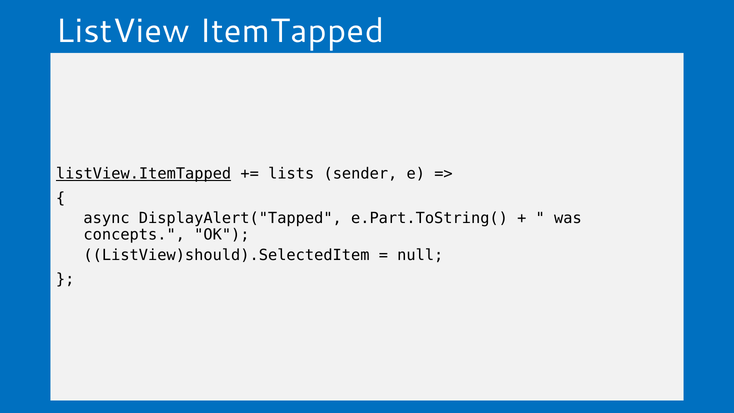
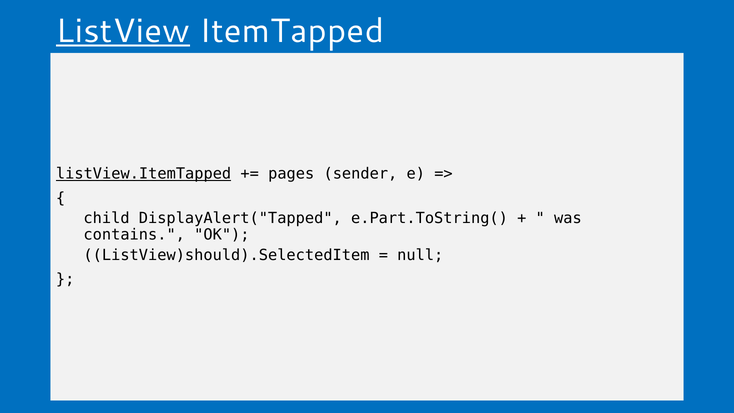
ListView underline: none -> present
lists: lists -> pages
async: async -> child
concepts: concepts -> contains
